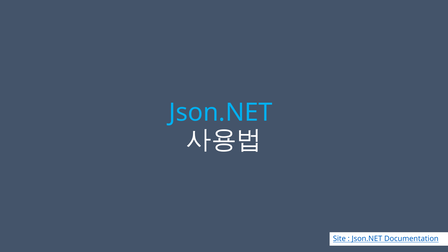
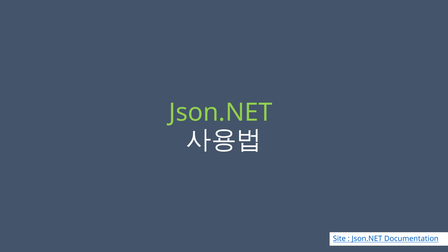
Json.NET at (221, 113) colour: light blue -> light green
